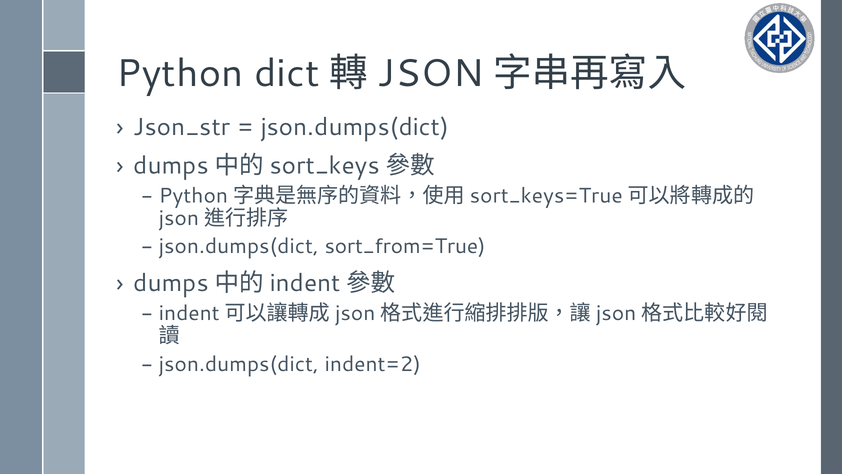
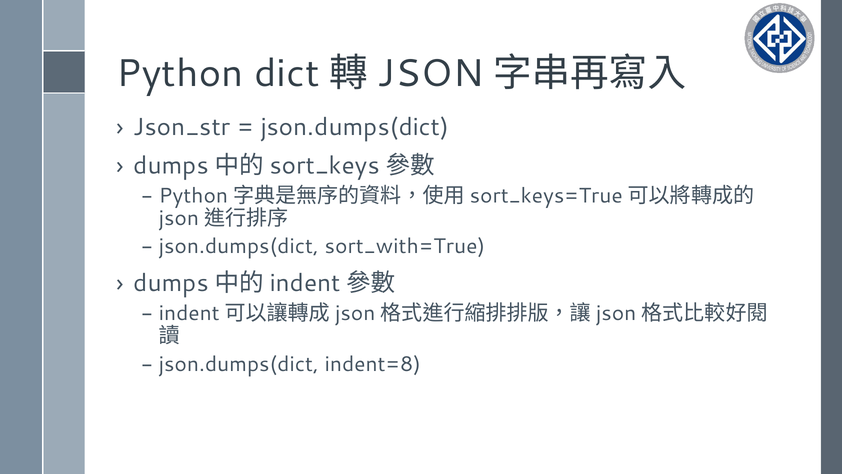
sort_from=True: sort_from=True -> sort_with=True
indent=2: indent=2 -> indent=8
